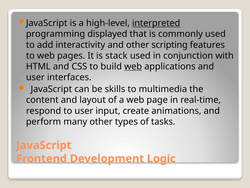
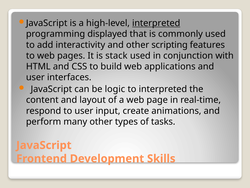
web at (133, 66) underline: present -> none
skills: skills -> logic
to multimedia: multimedia -> interpreted
Logic: Logic -> Skills
